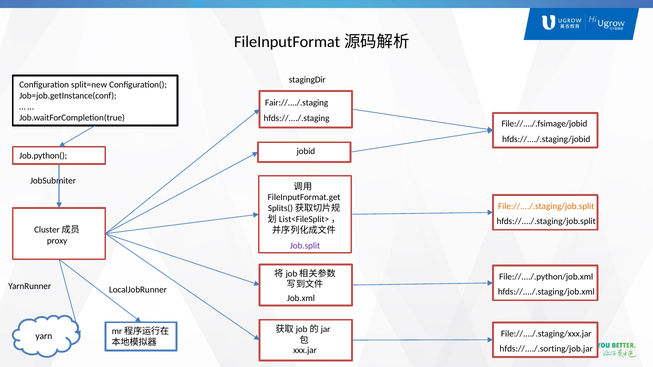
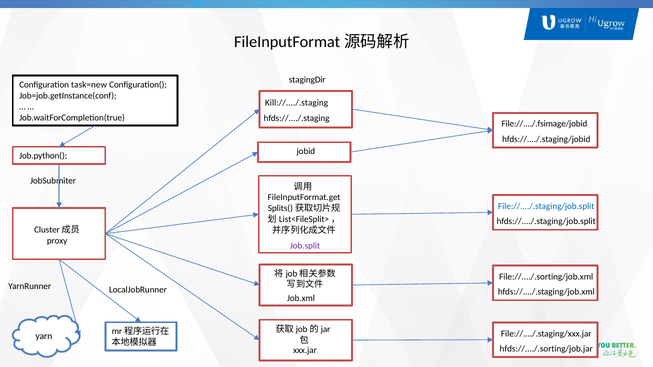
split=new: split=new -> task=new
Fair://..../.staging: Fair://..../.staging -> Kill://..../.staging
File://..../.staging/job.split colour: orange -> blue
File://..../.python/job.xml: File://..../.python/job.xml -> File://..../.sorting/job.xml
